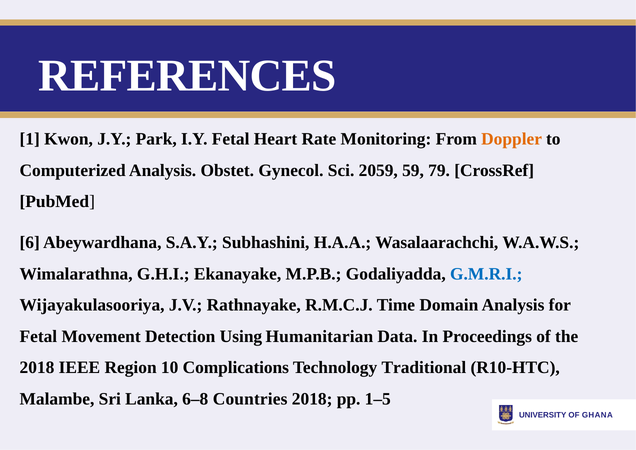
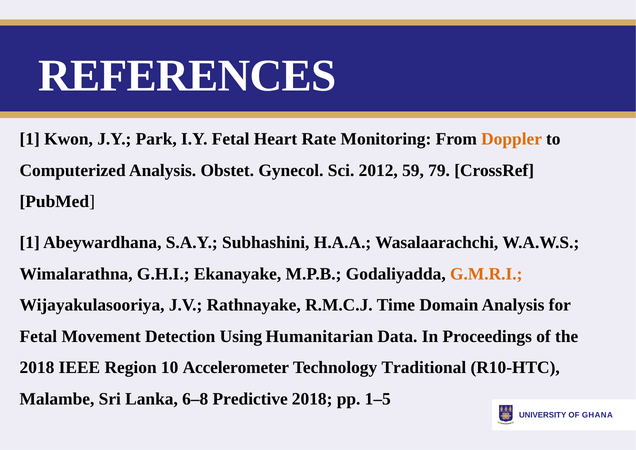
2059: 2059 -> 2012
6 at (30, 243): 6 -> 1
G.M.R.I colour: blue -> orange
Complications: Complications -> Accelerometer
Countries: Countries -> Predictive
